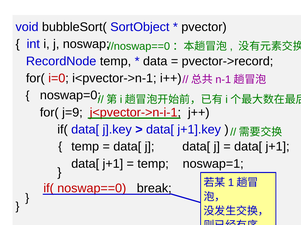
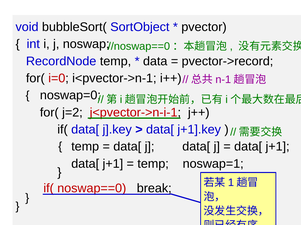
j=9: j=9 -> j=2
